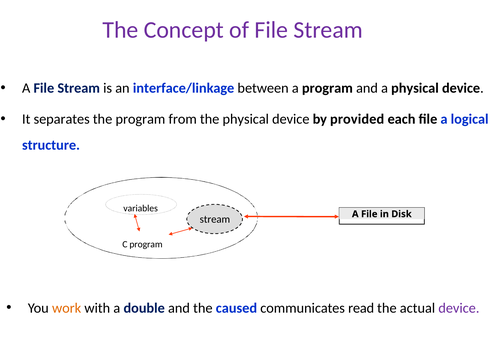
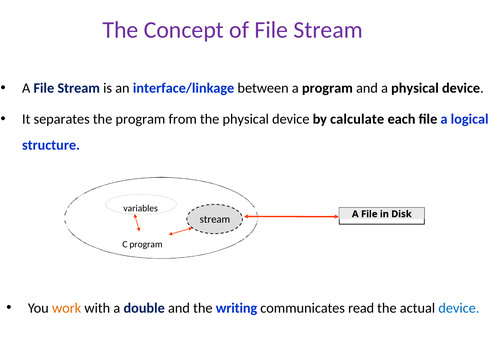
provided: provided -> calculate
caused: caused -> writing
device at (459, 308) colour: purple -> blue
